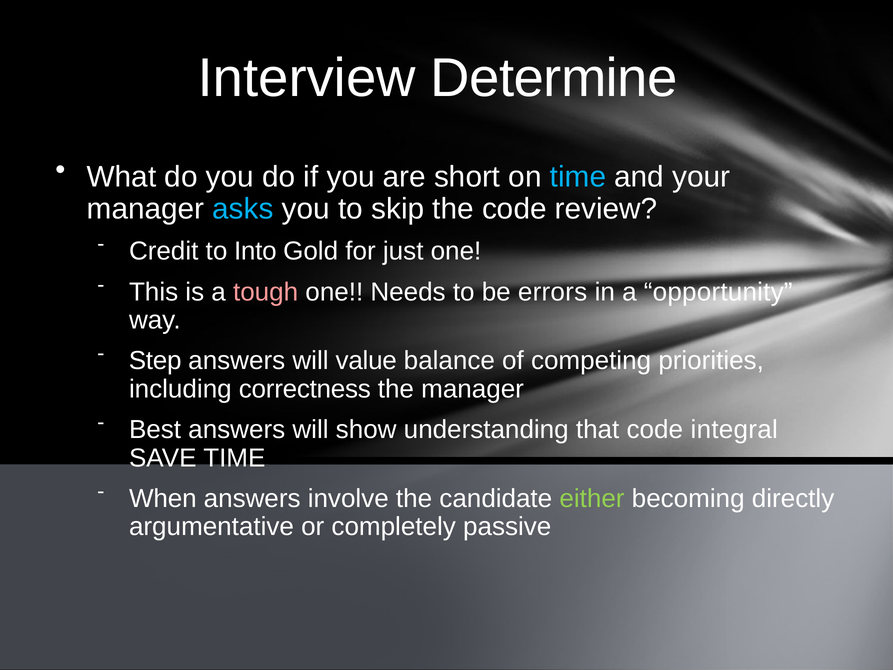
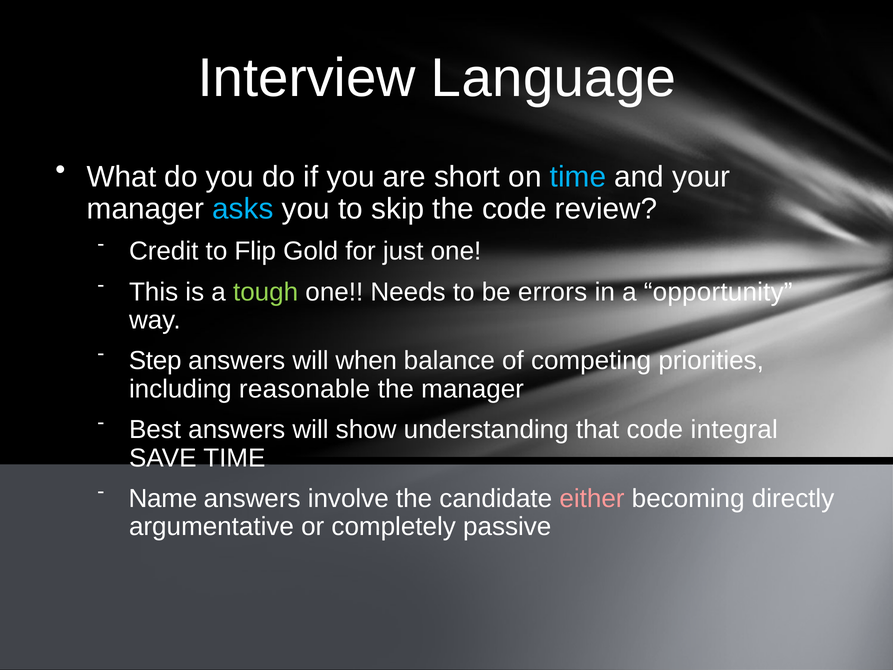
Determine: Determine -> Language
Into: Into -> Flip
tough colour: pink -> light green
value: value -> when
correctness: correctness -> reasonable
When: When -> Name
either colour: light green -> pink
